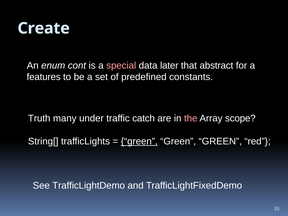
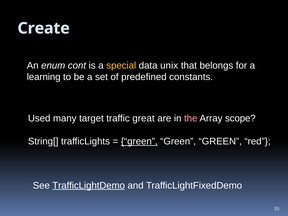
special colour: pink -> yellow
later: later -> unix
abstract: abstract -> belongs
features: features -> learning
Truth: Truth -> Used
under: under -> target
catch: catch -> great
TrafficLightDemo underline: none -> present
